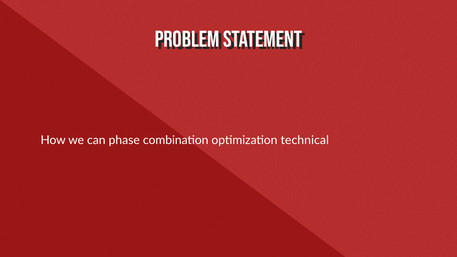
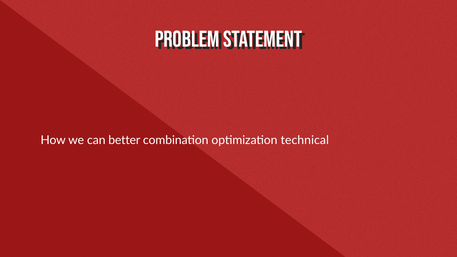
phase: phase -> better
